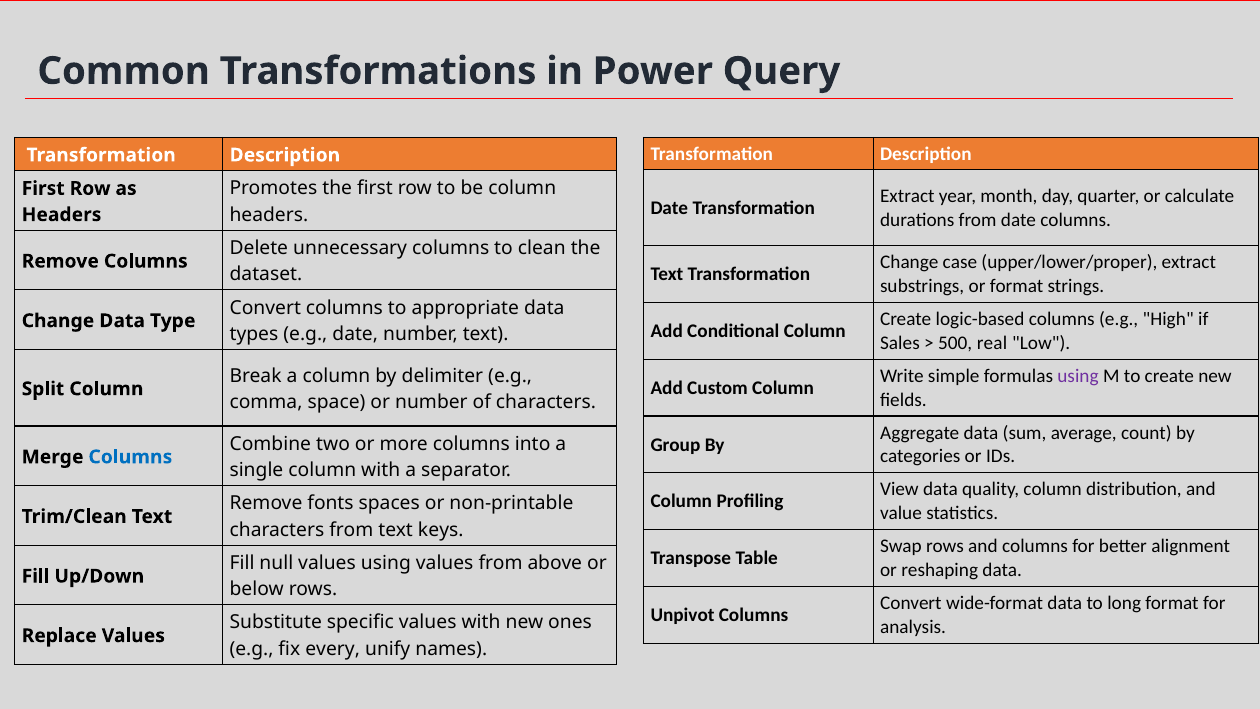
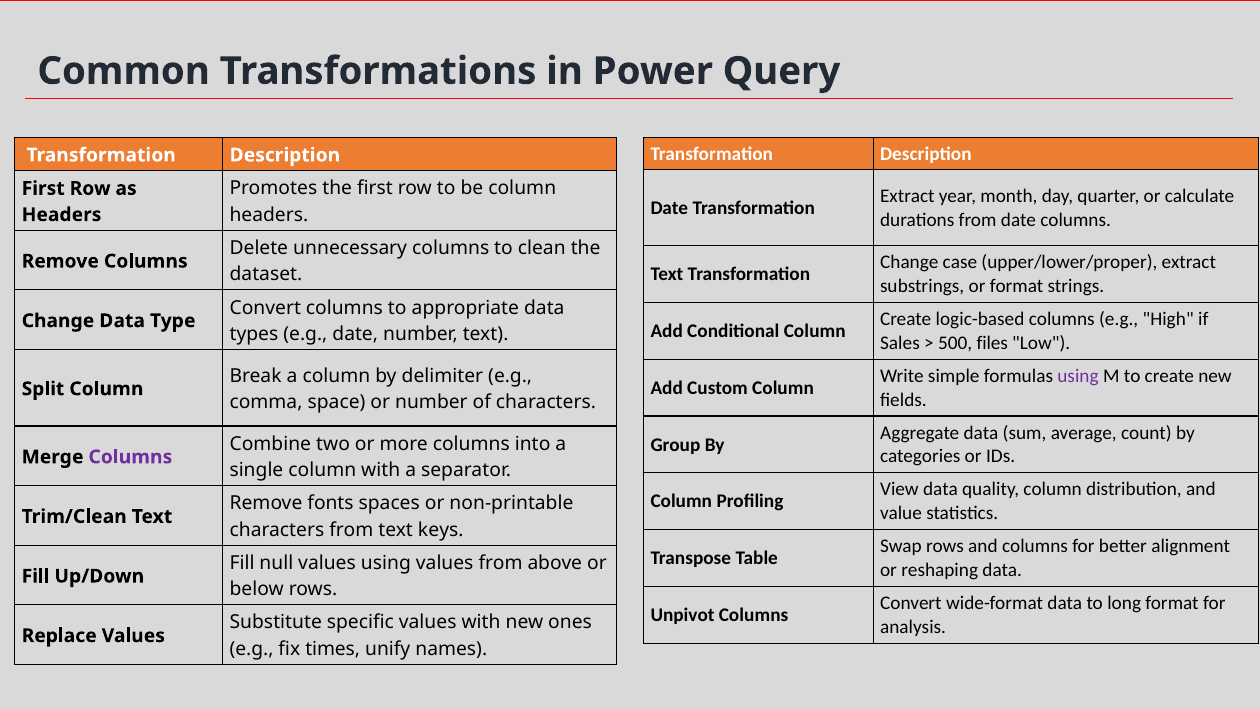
real: real -> files
Columns at (130, 457) colour: blue -> purple
every: every -> times
